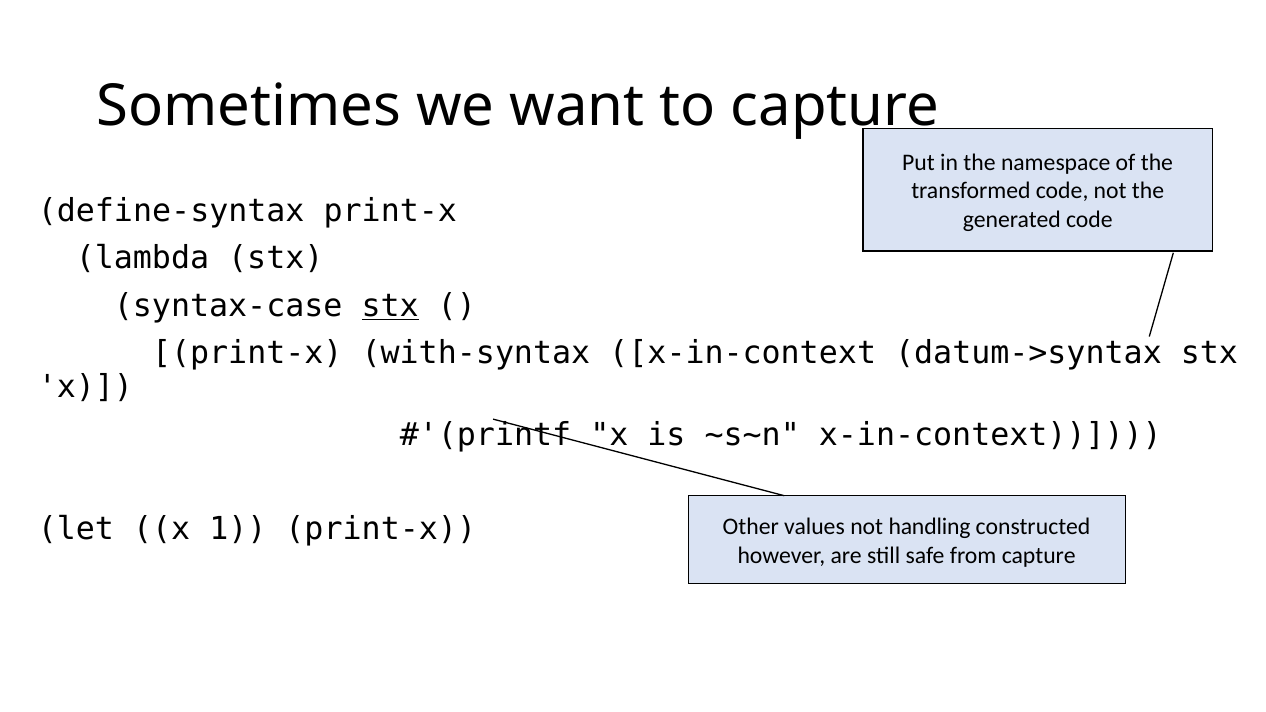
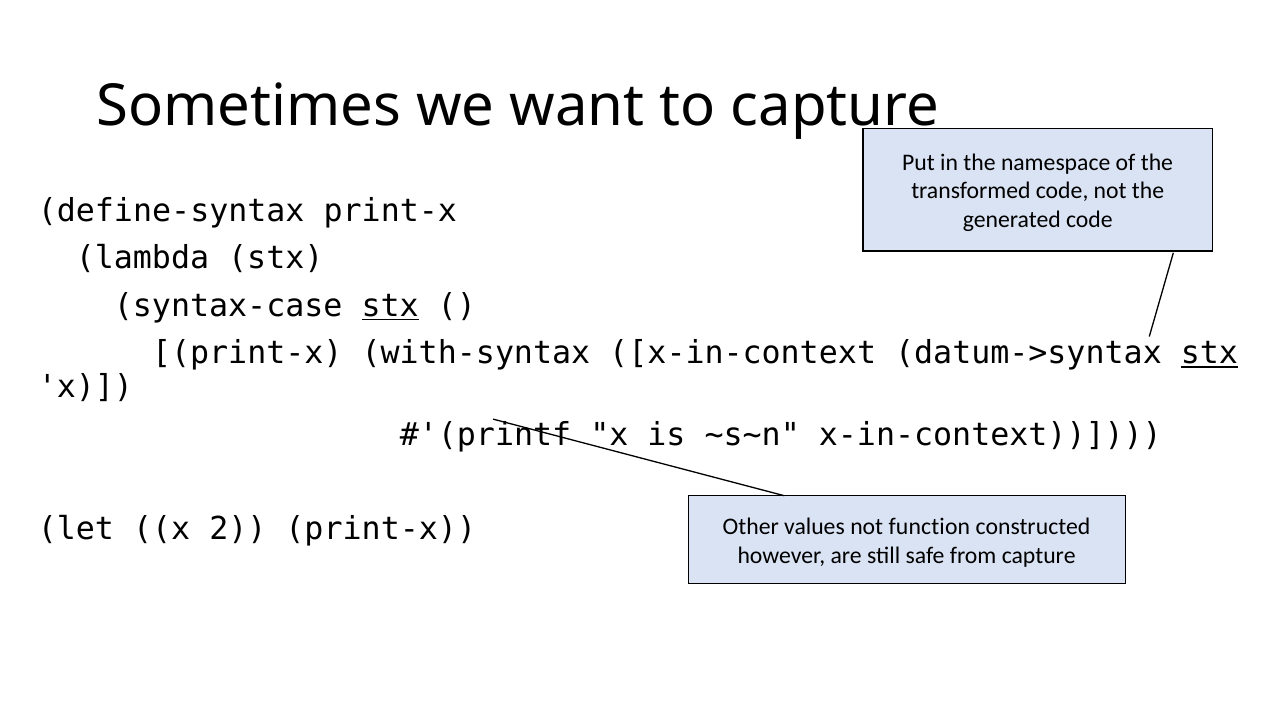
stx at (1209, 353) underline: none -> present
1: 1 -> 2
handling: handling -> function
